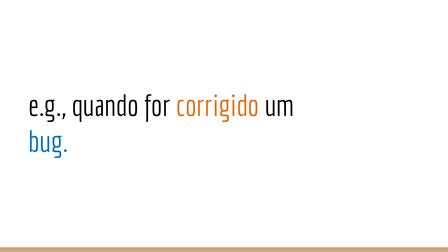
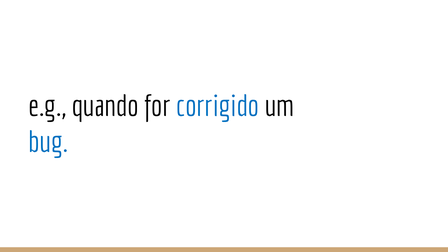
corrigido colour: orange -> blue
